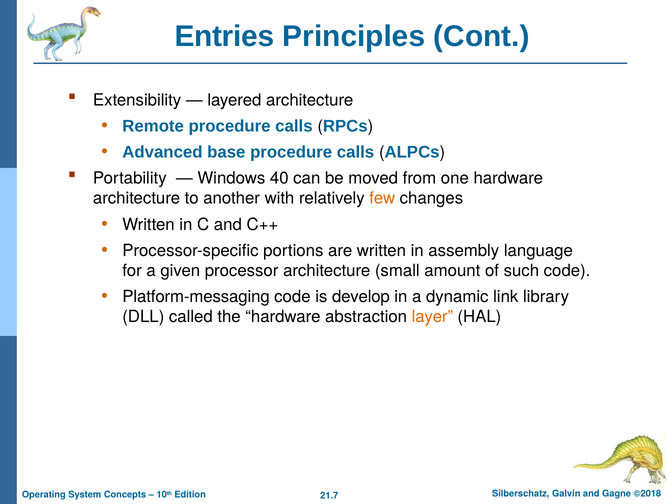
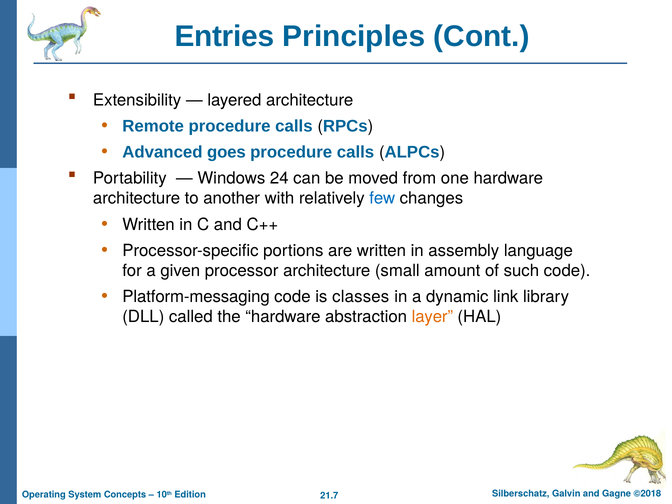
base: base -> goes
40: 40 -> 24
few colour: orange -> blue
develop: develop -> classes
